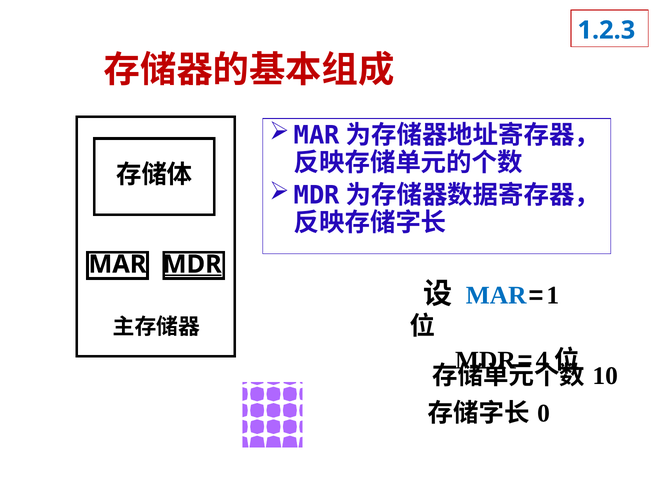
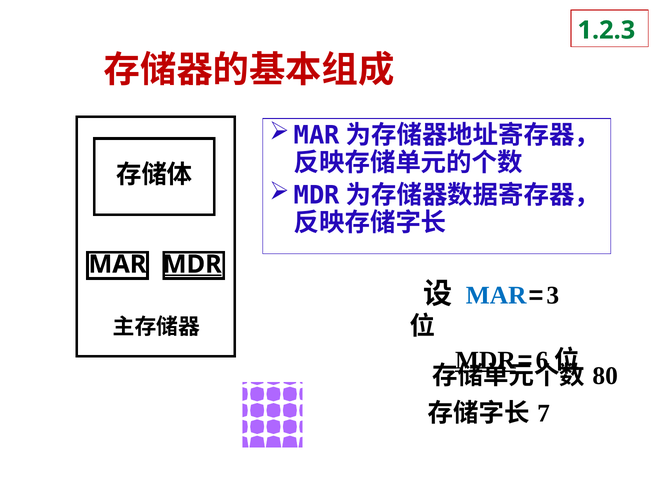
1.2.3 colour: blue -> green
1: 1 -> 3
MDR at (485, 361) underline: none -> present
4: 4 -> 6
10: 10 -> 80
0: 0 -> 7
